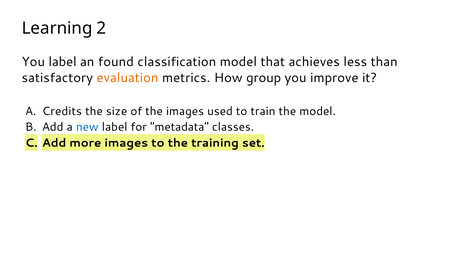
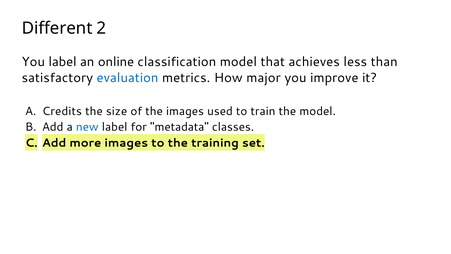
Learning: Learning -> Different
found: found -> online
evaluation colour: orange -> blue
group: group -> major
